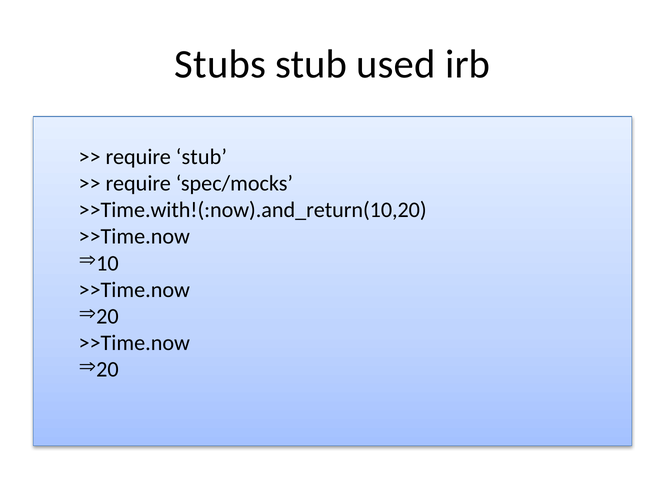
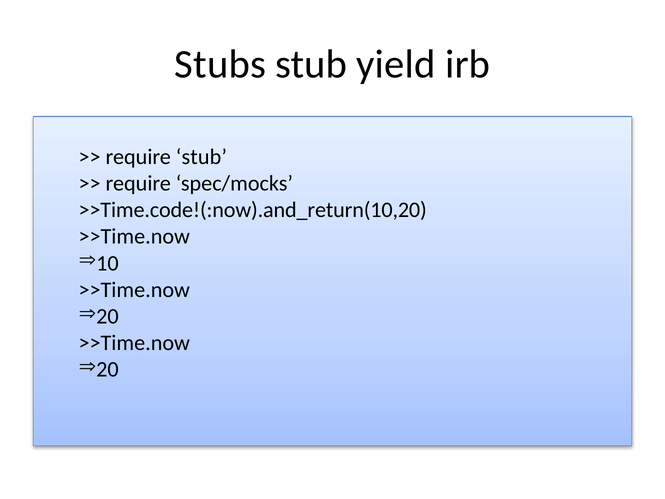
used: used -> yield
>>Time.with!(:now).and_return(10,20: >>Time.with!(:now).and_return(10,20 -> >>Time.code!(:now).and_return(10,20
